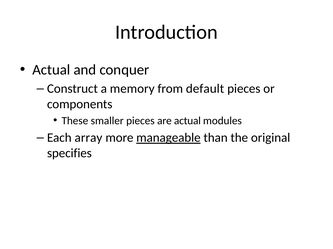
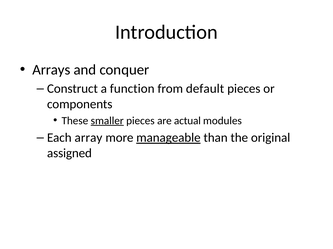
Actual at (51, 70): Actual -> Arrays
memory: memory -> function
smaller underline: none -> present
specifies: specifies -> assigned
